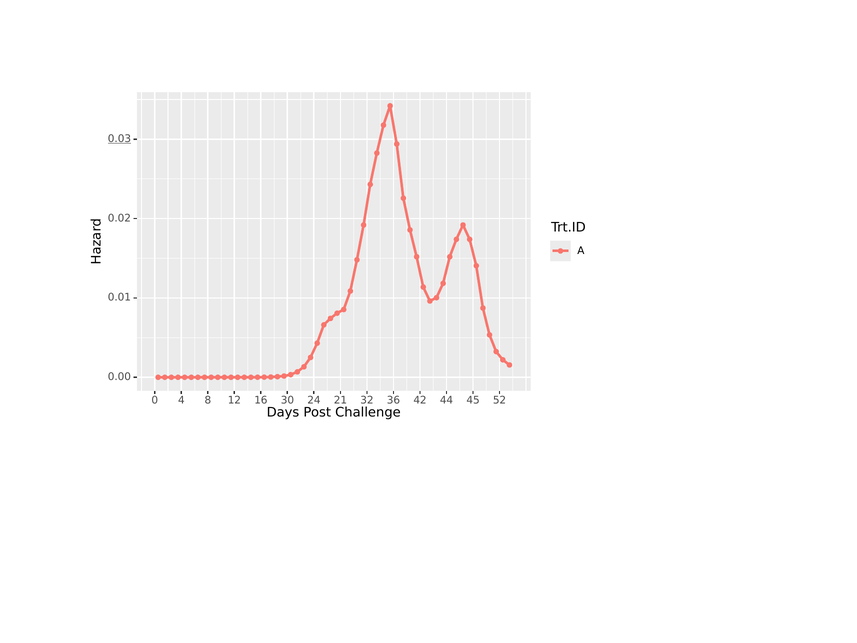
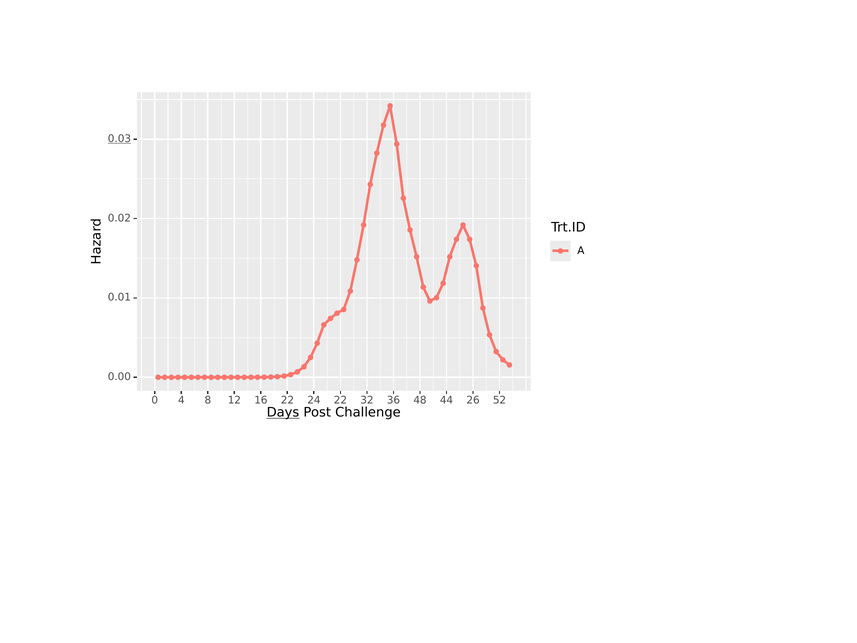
16 30: 30 -> 22
24 21: 21 -> 22
42: 42 -> 48
45: 45 -> 26
Days underline: none -> present
